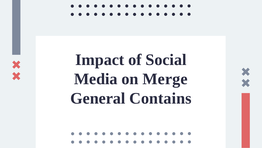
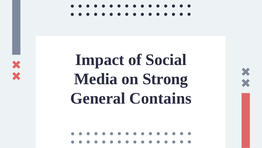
Merge: Merge -> Strong
